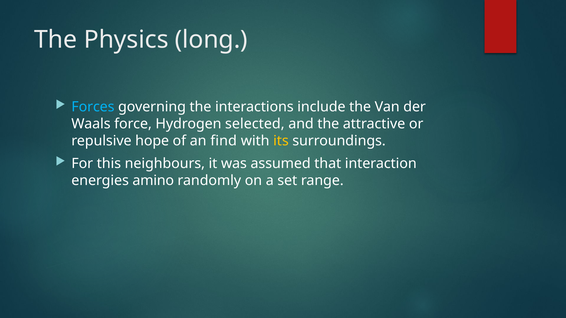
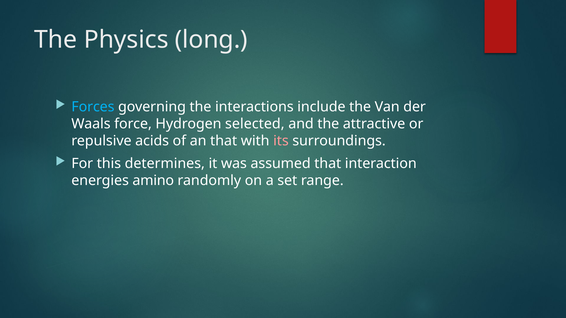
hope: hope -> acids
an find: find -> that
its colour: yellow -> pink
neighbours: neighbours -> determines
